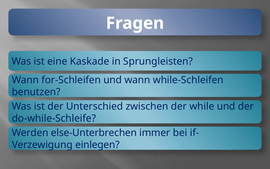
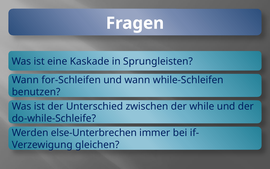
einlegen: einlegen -> gleichen
